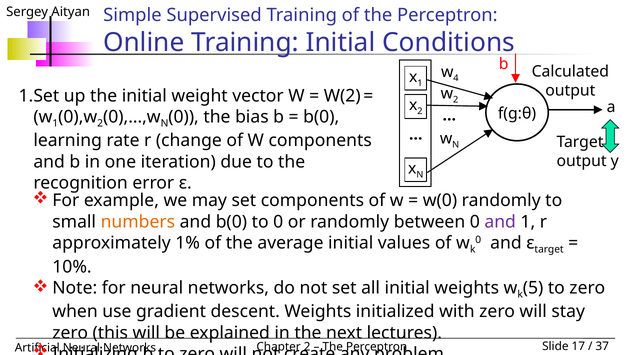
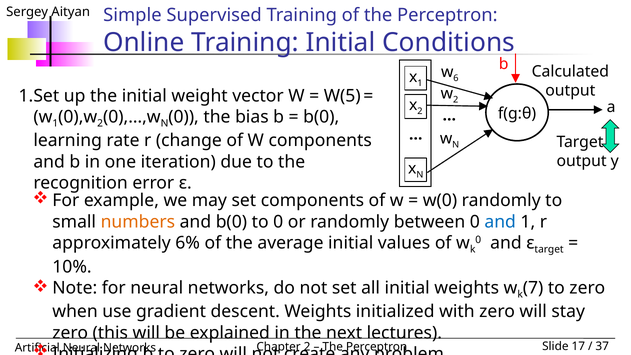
4: 4 -> 6
W(2: W(2 -> W(5
and at (500, 222) colour: purple -> blue
1%: 1% -> 6%
5: 5 -> 7
